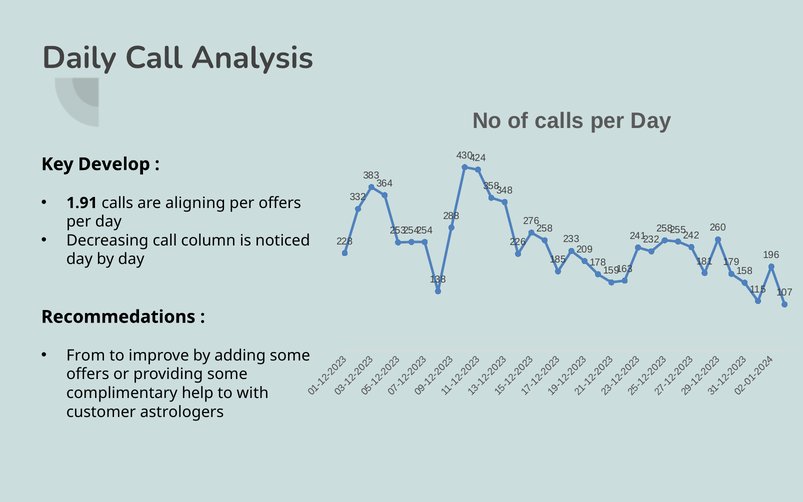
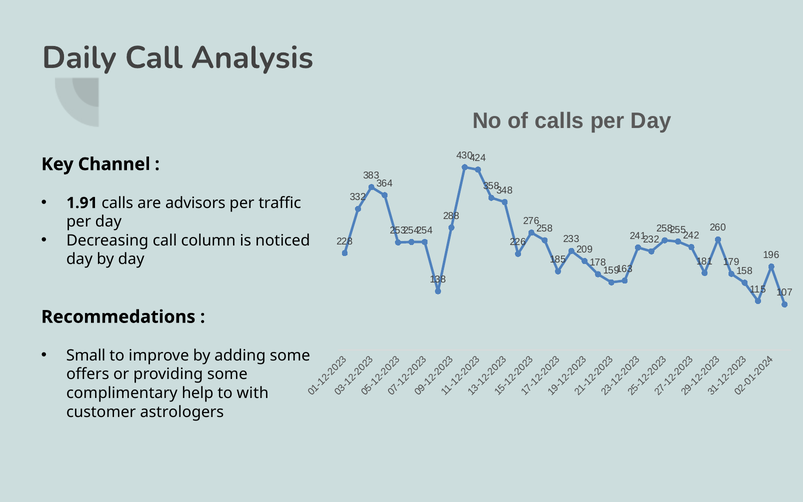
Develop: Develop -> Channel
aligning: aligning -> advisors
per offers: offers -> traffic
From: From -> Small
